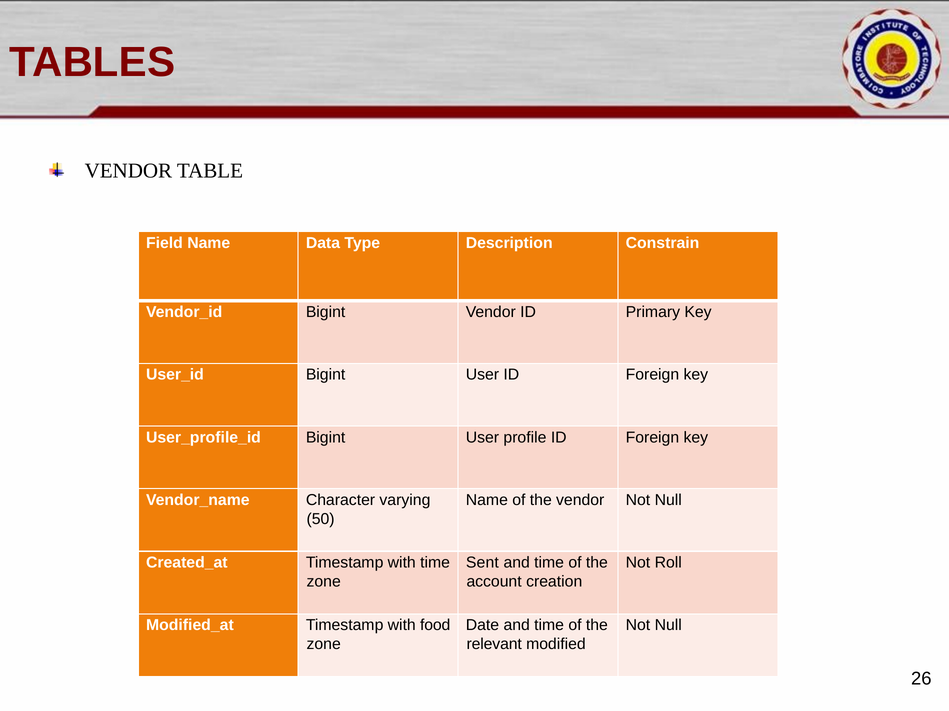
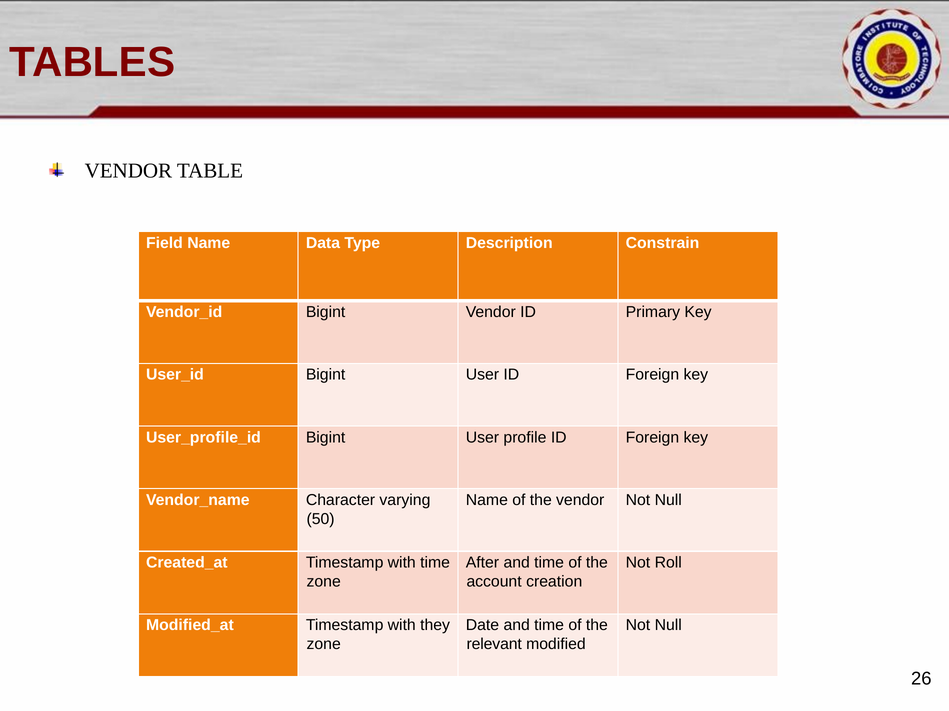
Sent: Sent -> After
food: food -> they
